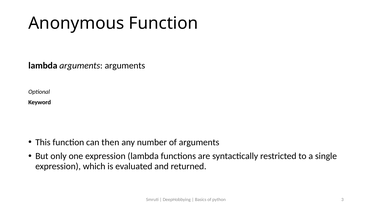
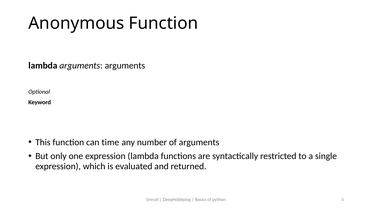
then: then -> time
